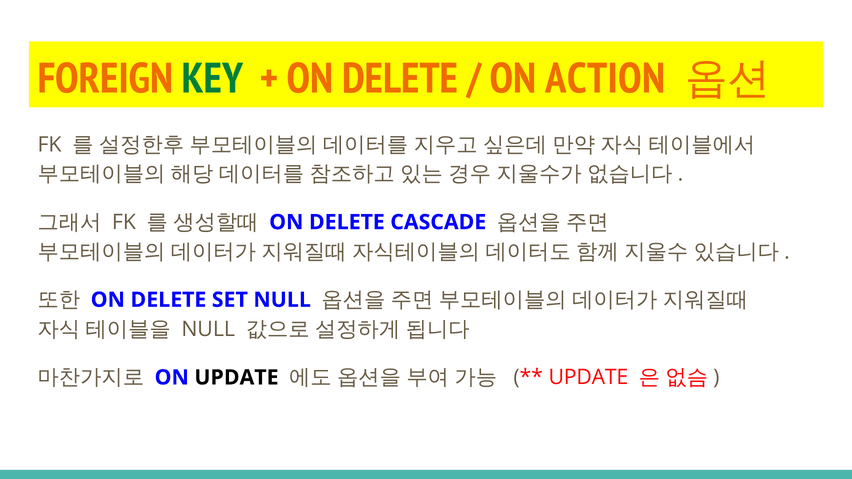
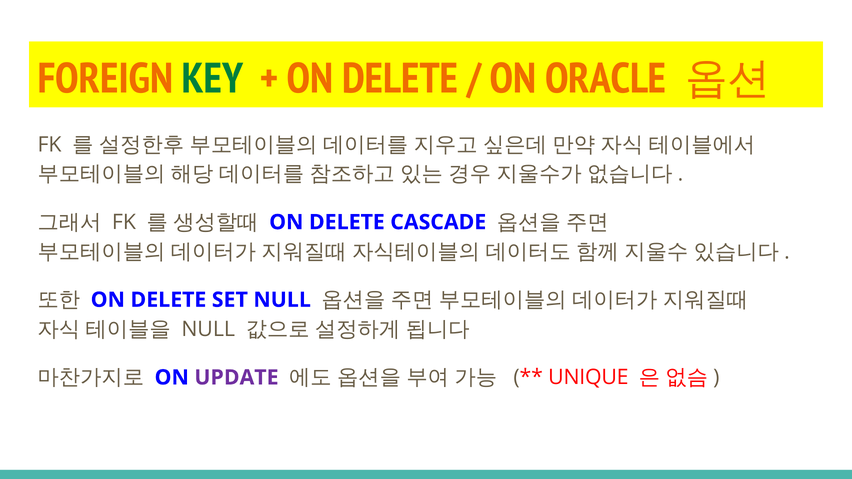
ACTION: ACTION -> ORACLE
UPDATE at (236, 378) colour: black -> purple
UPDATE at (588, 378): UPDATE -> UNIQUE
